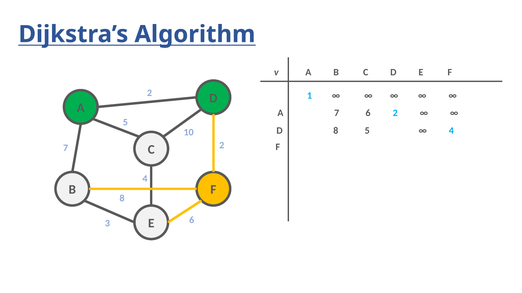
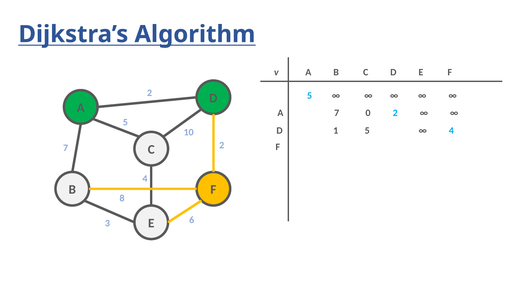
A 1: 1 -> 5
7 6: 6 -> 0
D 8: 8 -> 1
